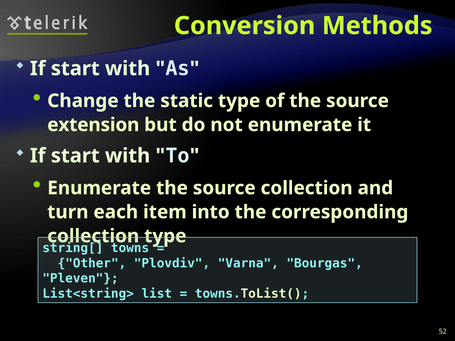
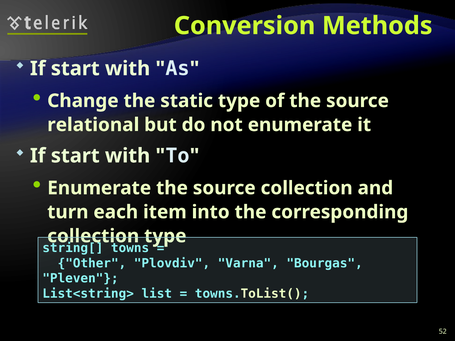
extension: extension -> relational
